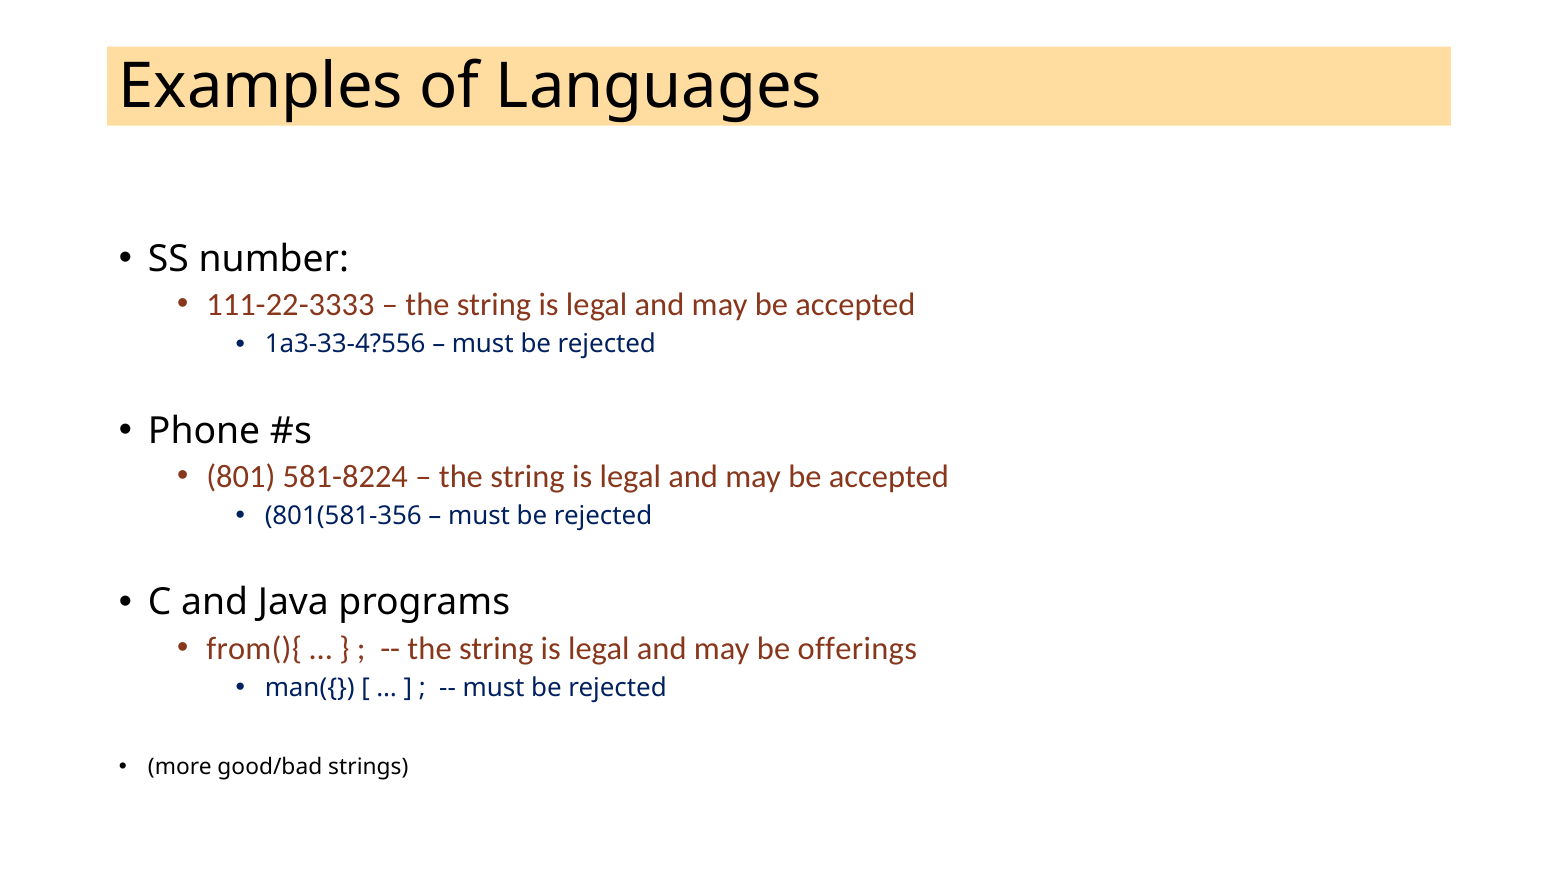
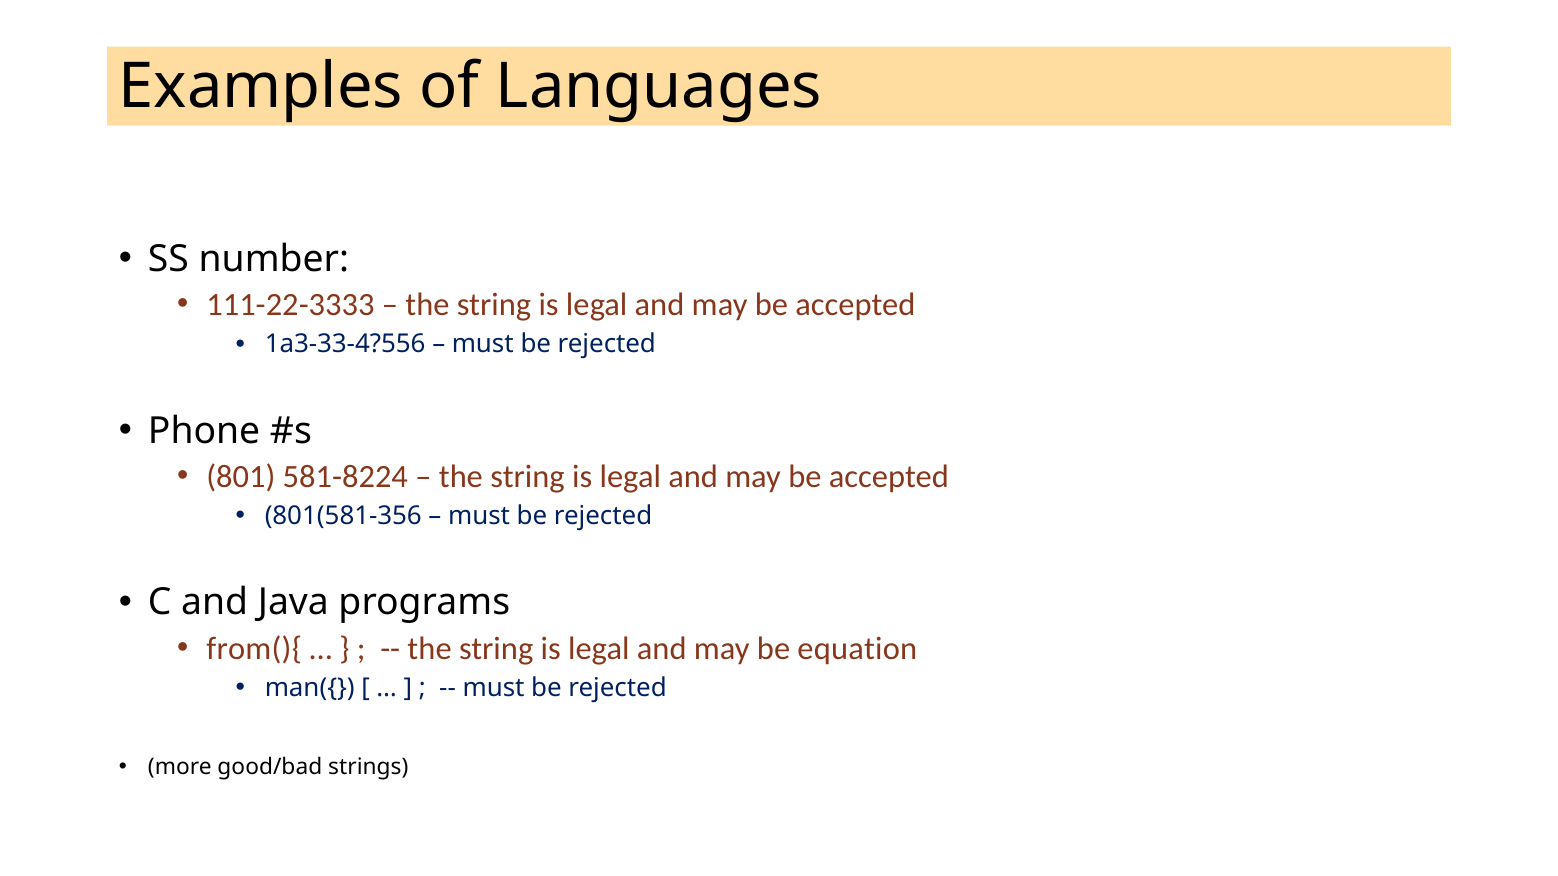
offerings: offerings -> equation
